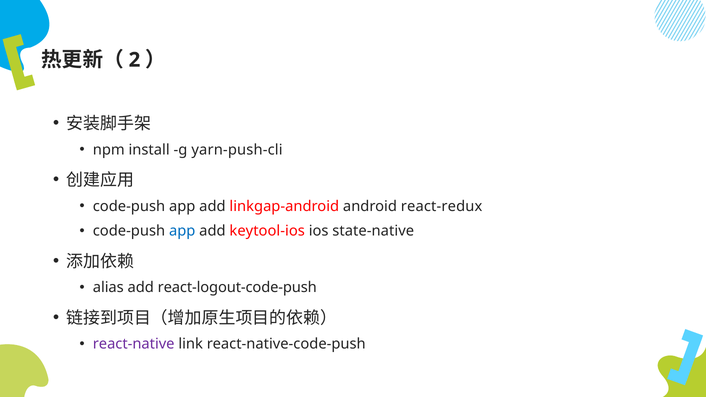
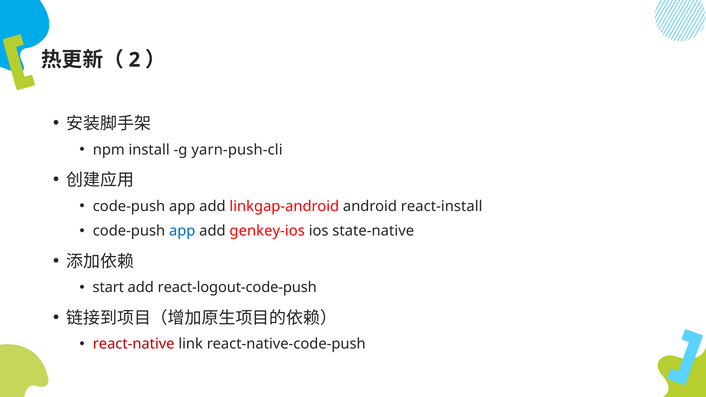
react-redux: react-redux -> react-install
keytool-ios: keytool-ios -> genkey-ios
alias: alias -> start
react-native colour: purple -> red
